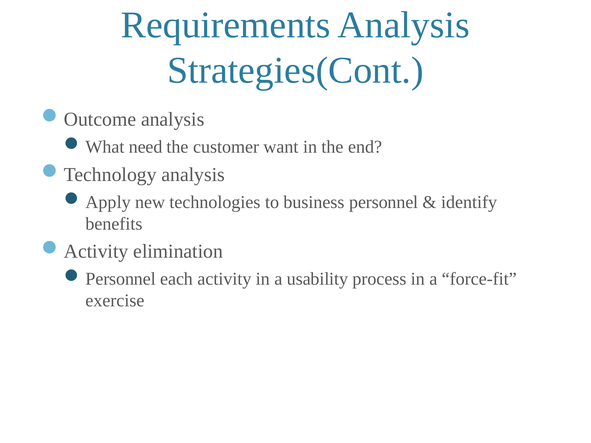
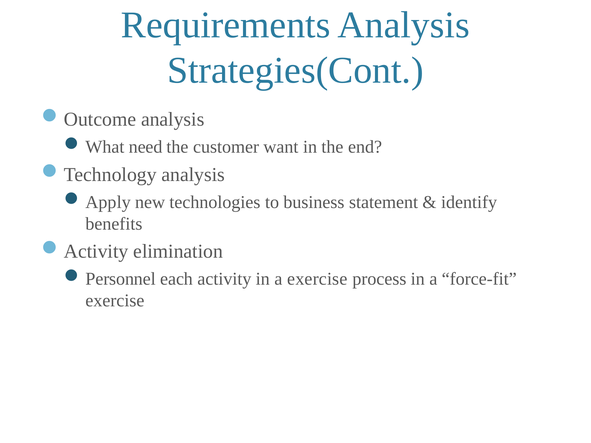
business personnel: personnel -> statement
a usability: usability -> exercise
